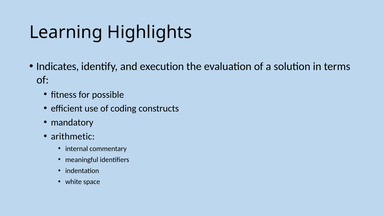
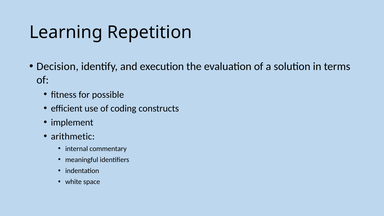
Highlights: Highlights -> Repetition
Indicates: Indicates -> Decision
mandatory: mandatory -> implement
